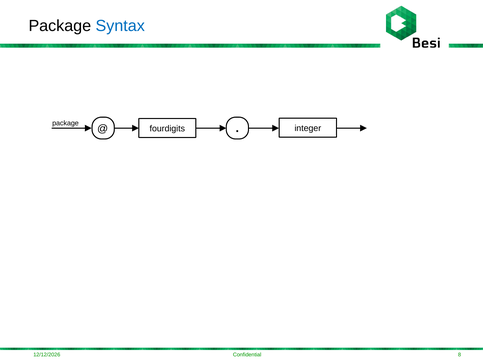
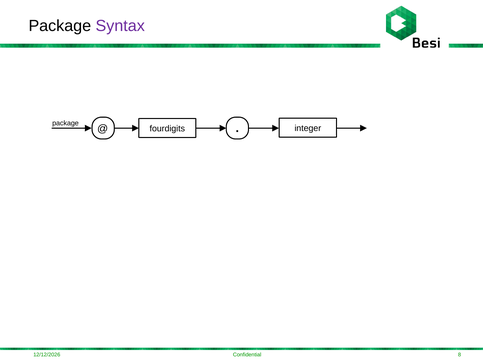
Syntax colour: blue -> purple
